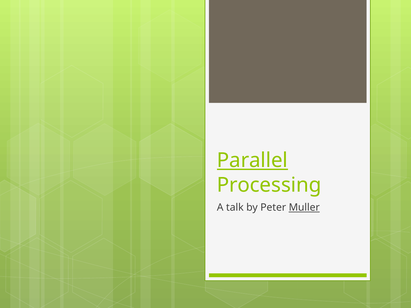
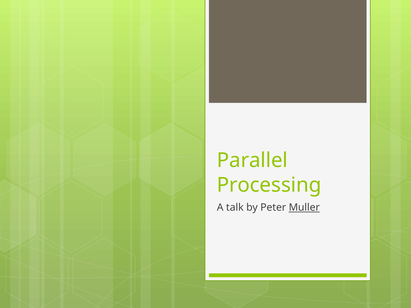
Parallel underline: present -> none
